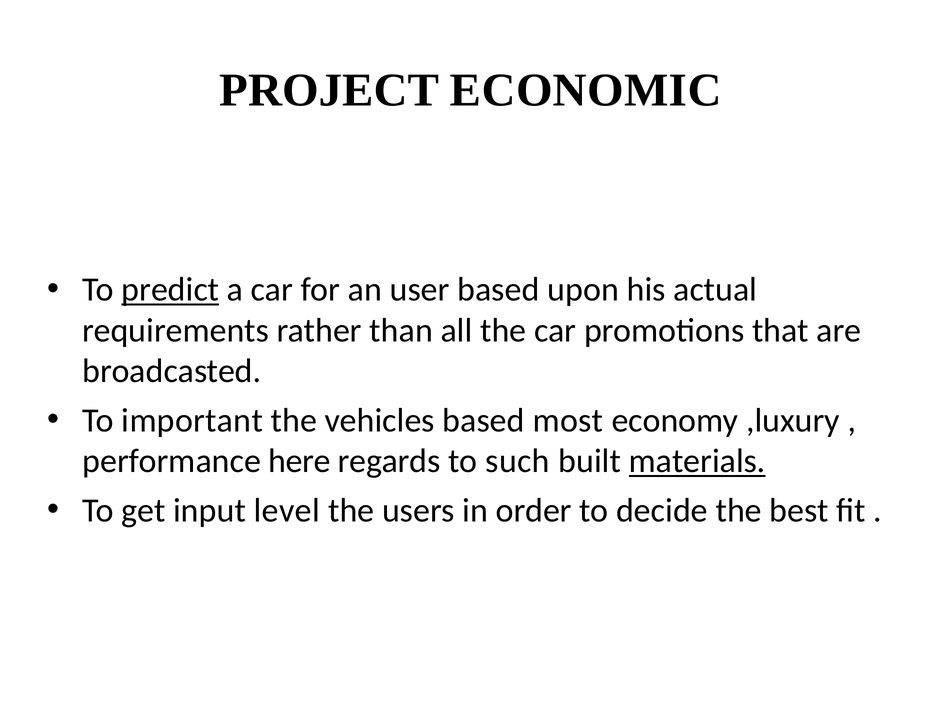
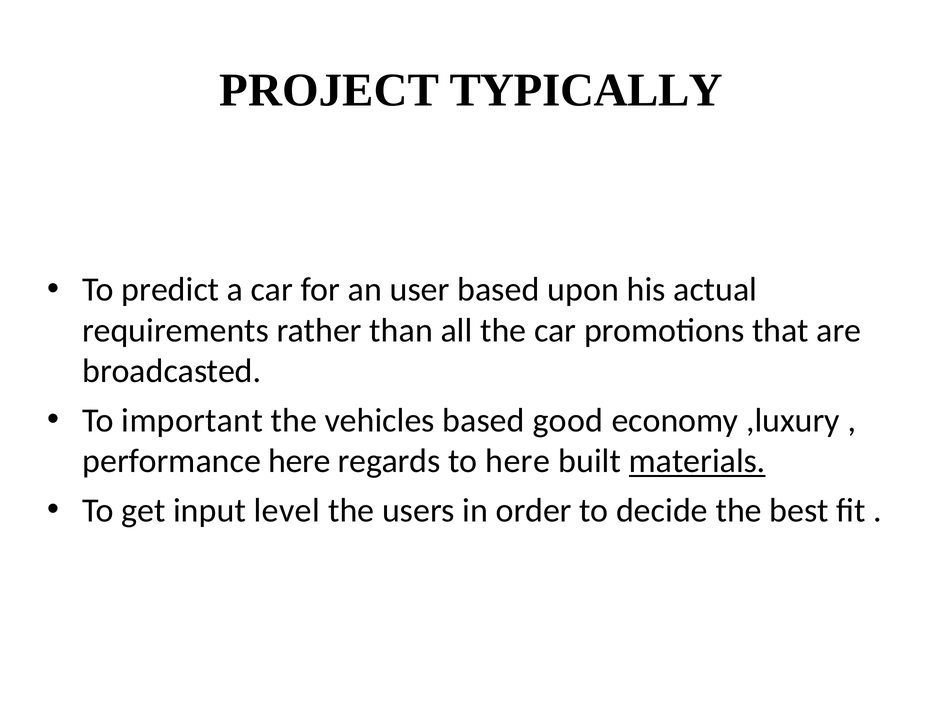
ECONOMIC: ECONOMIC -> TYPICALLY
predict underline: present -> none
most: most -> good
to such: such -> here
